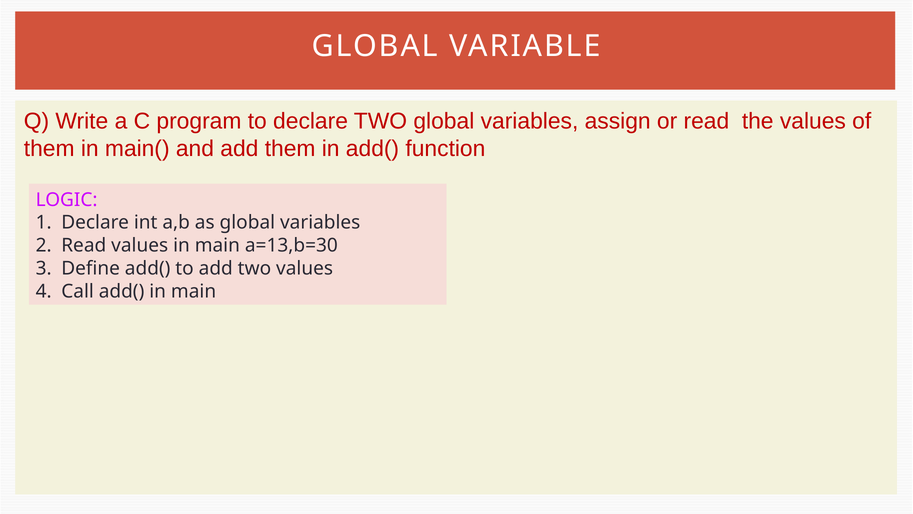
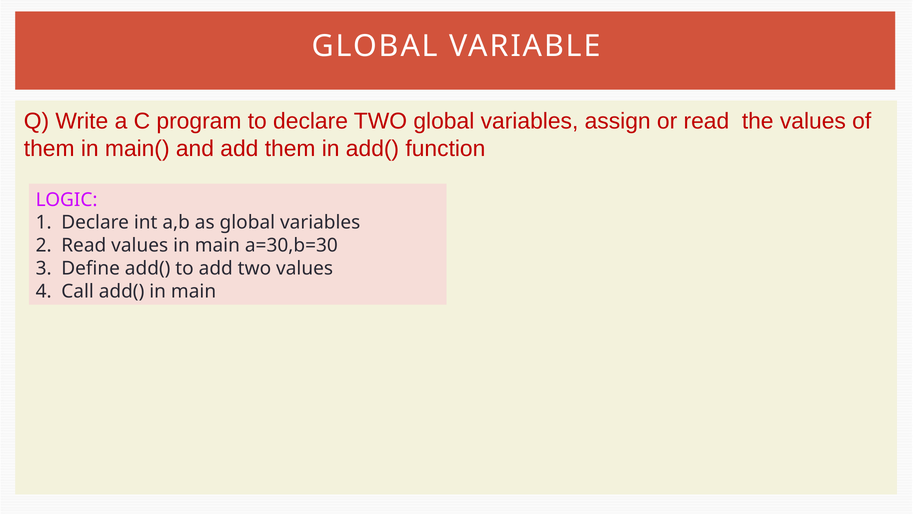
a=13,b=30: a=13,b=30 -> a=30,b=30
